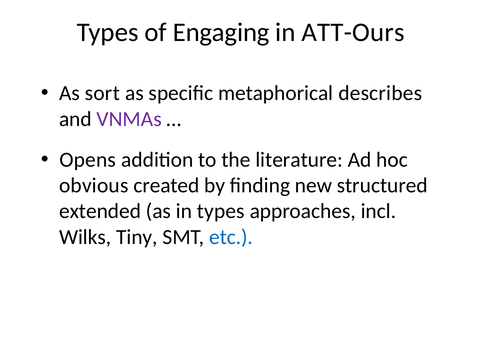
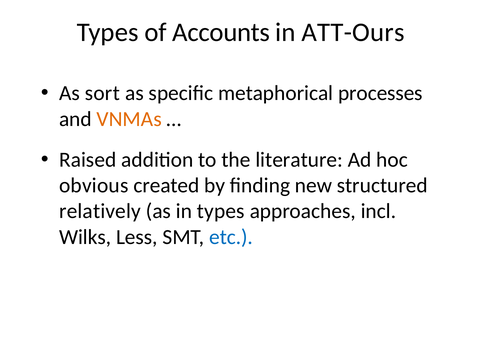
Engaging: Engaging -> Accounts
describes: describes -> processes
VNMAs colour: purple -> orange
Opens: Opens -> Raised
extended: extended -> relatively
Tiny: Tiny -> Less
